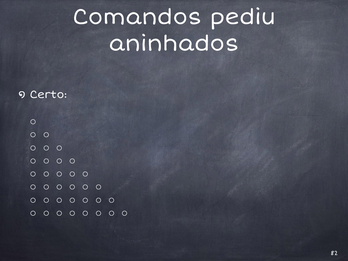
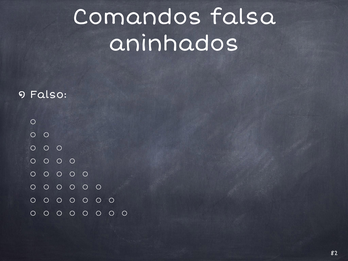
pediu: pediu -> falsa
Certo: Certo -> Falso
